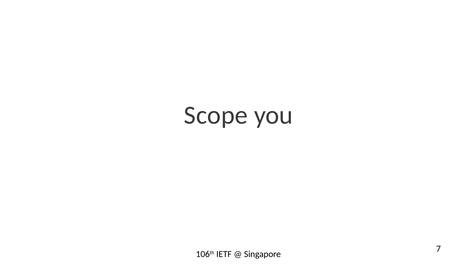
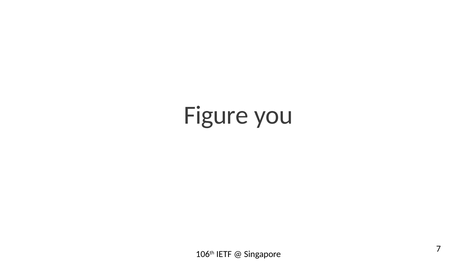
Scope: Scope -> Figure
